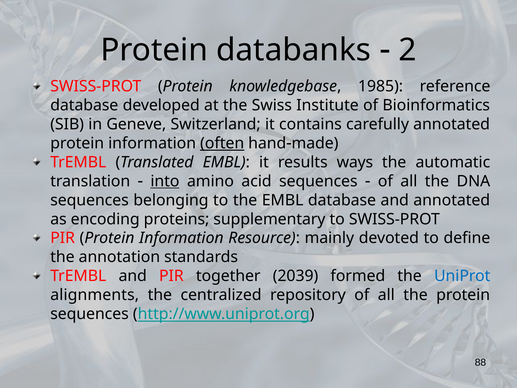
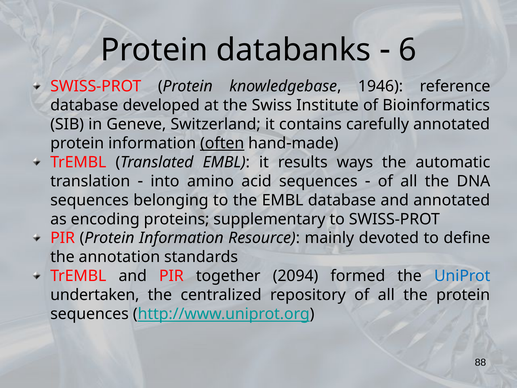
2: 2 -> 6
1985: 1985 -> 1946
into underline: present -> none
2039: 2039 -> 2094
alignments: alignments -> undertaken
